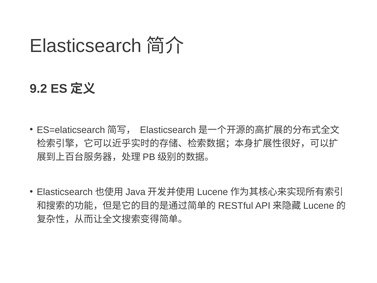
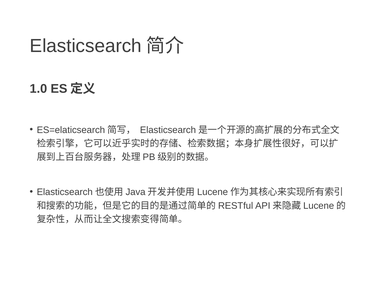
9.2: 9.2 -> 1.0
